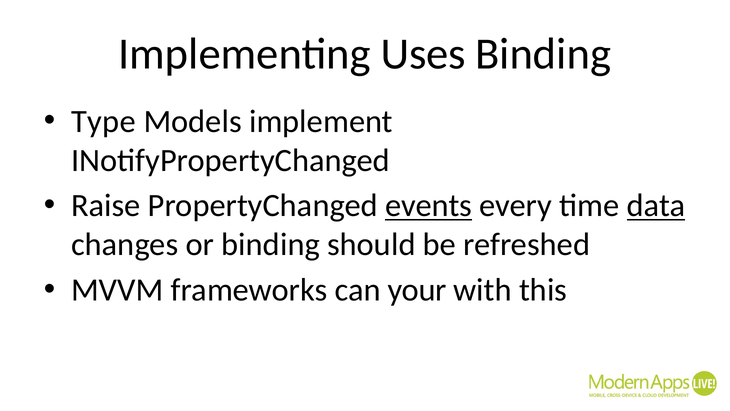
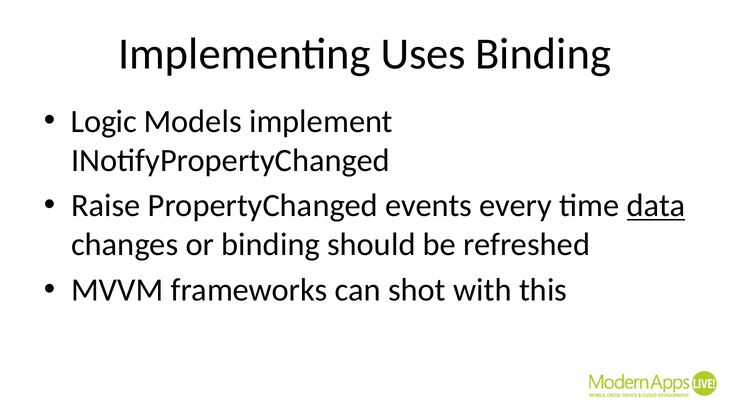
Type: Type -> Logic
events underline: present -> none
your: your -> shot
